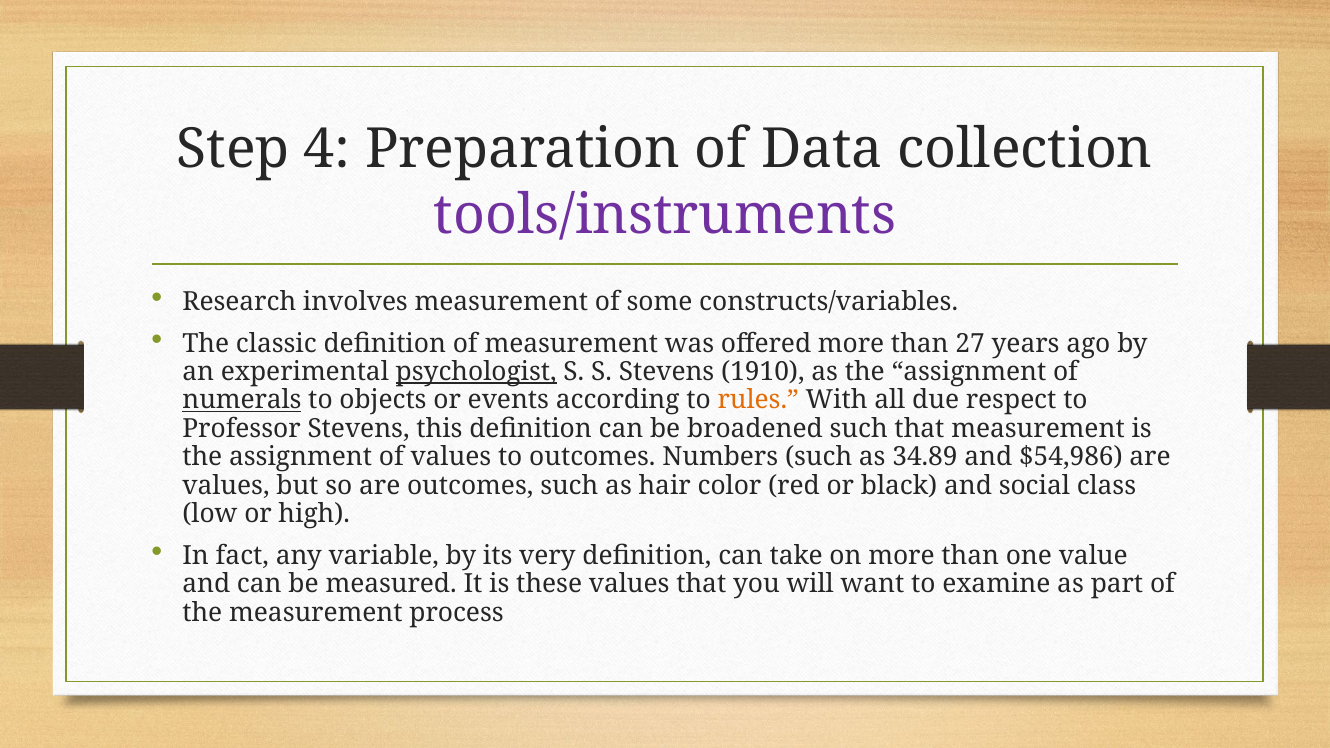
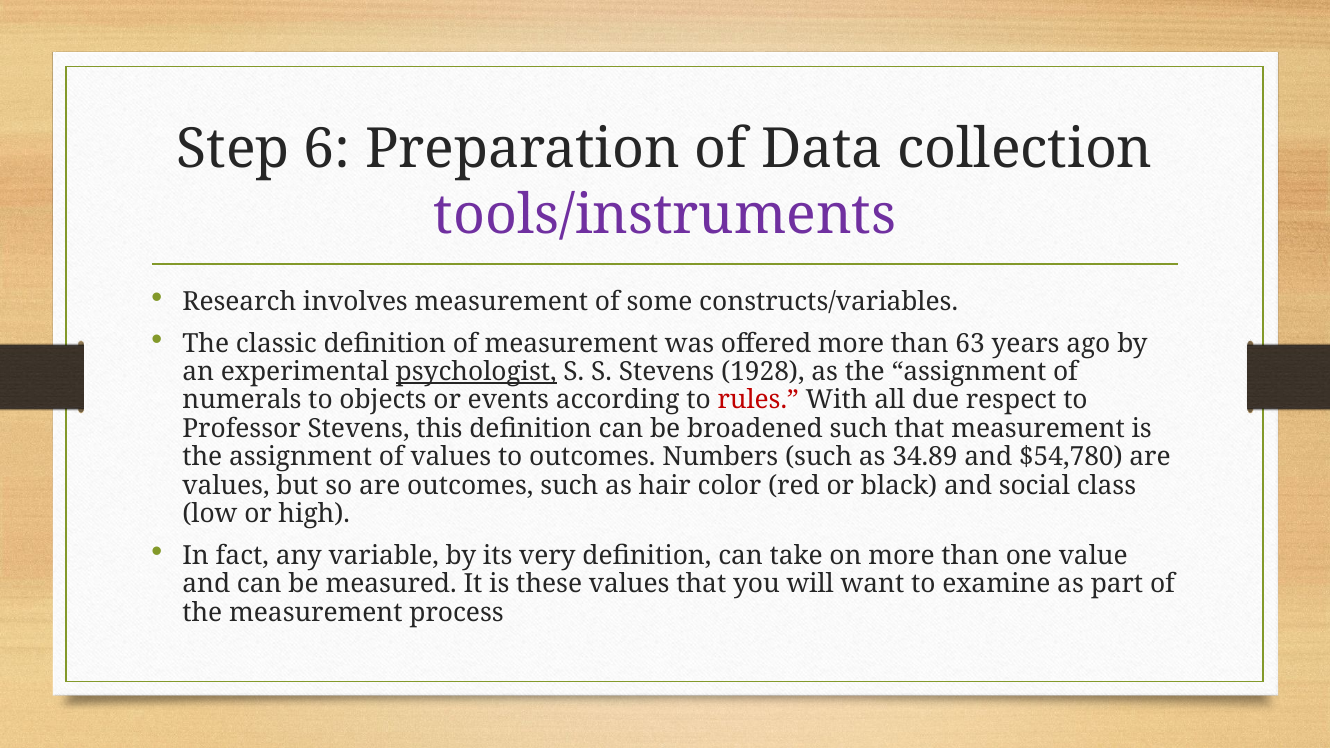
4: 4 -> 6
27: 27 -> 63
1910: 1910 -> 1928
numerals underline: present -> none
rules colour: orange -> red
$54,986: $54,986 -> $54,780
